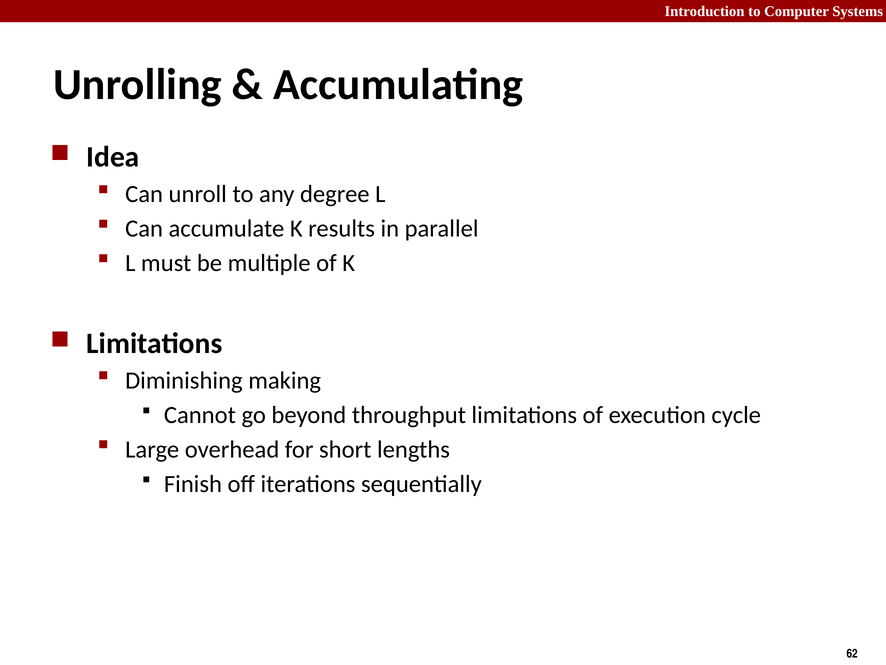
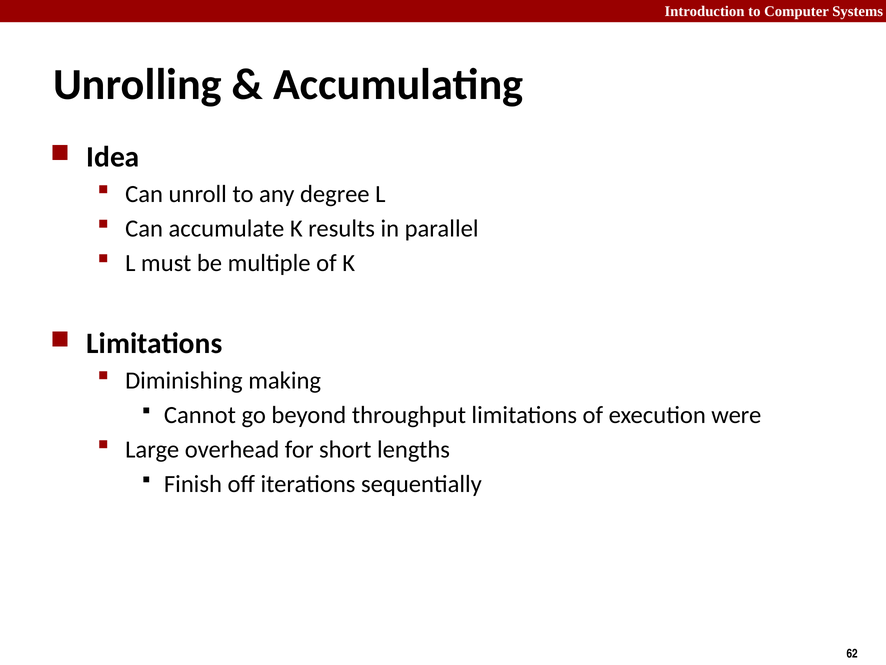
cycle: cycle -> were
